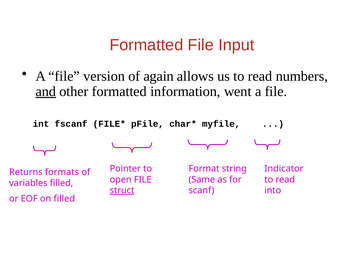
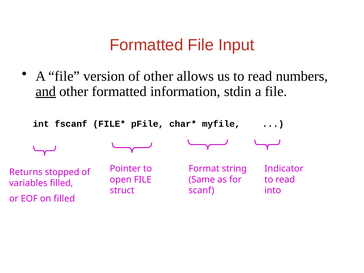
of again: again -> other
went: went -> stdin
formats: formats -> stopped
struct underline: present -> none
